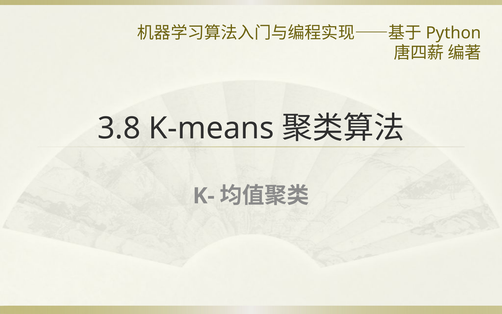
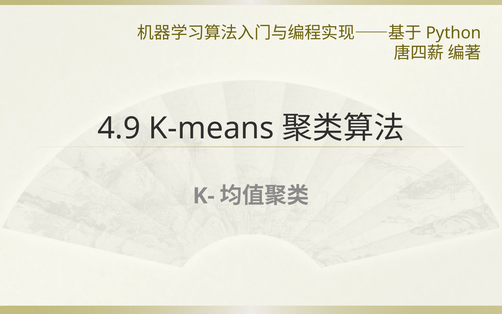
3.8: 3.8 -> 4.9
